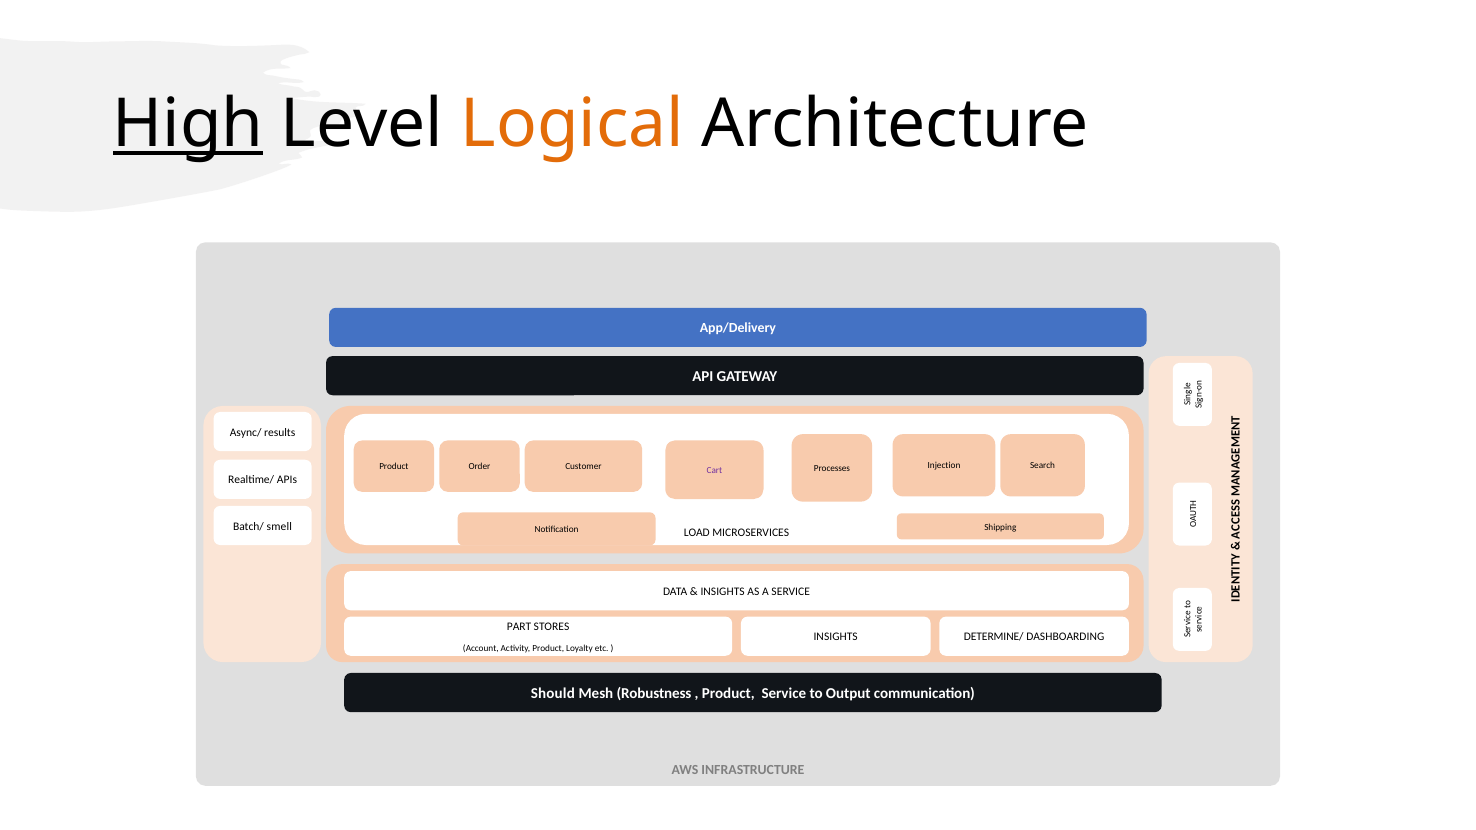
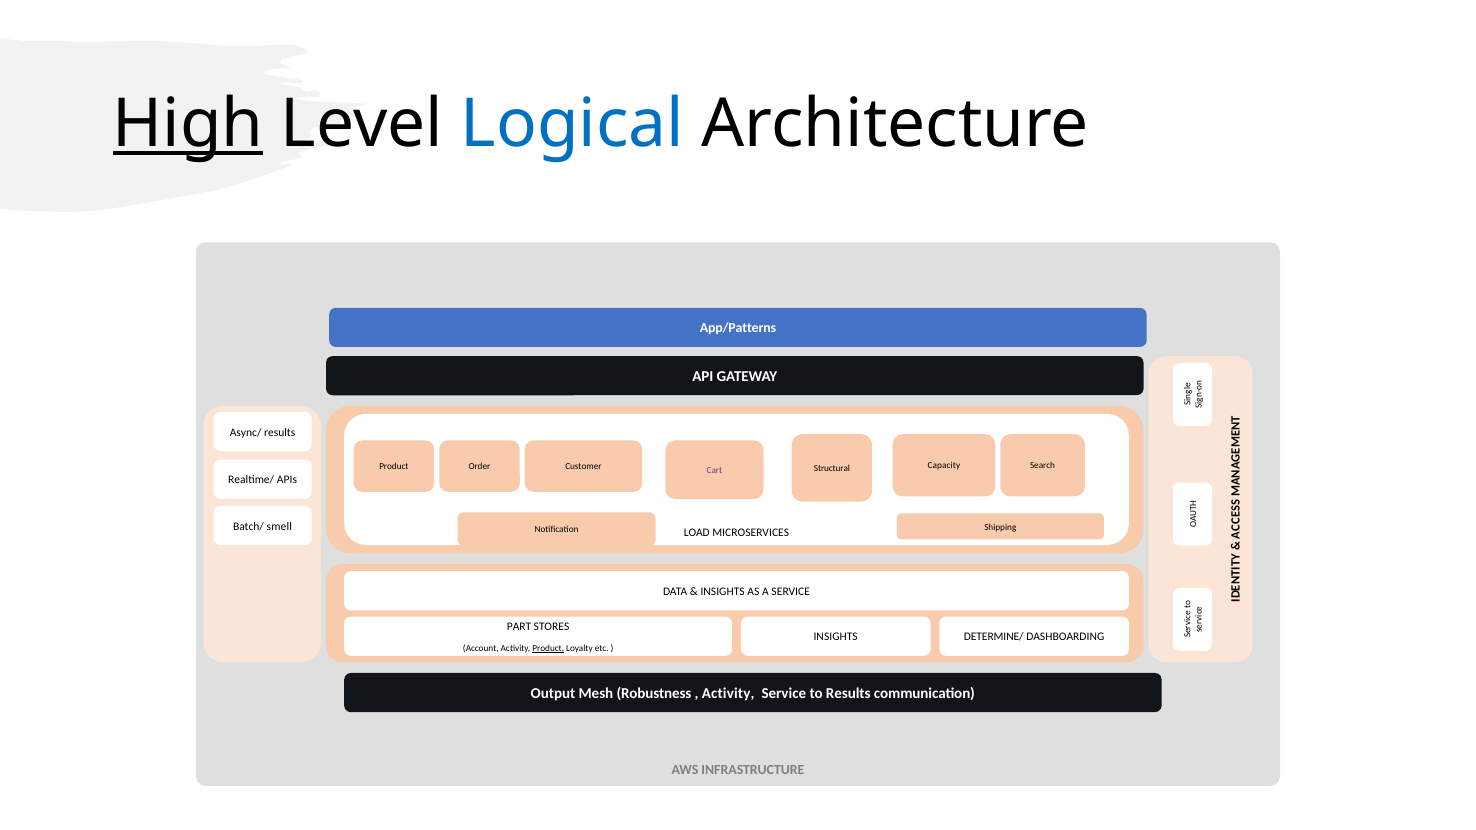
Logical colour: orange -> blue
App/Delivery: App/Delivery -> App/Patterns
Processes: Processes -> Structural
Injection: Injection -> Capacity
Product at (548, 649) underline: none -> present
Should: Should -> Output
Product at (728, 694): Product -> Activity
to Output: Output -> Results
